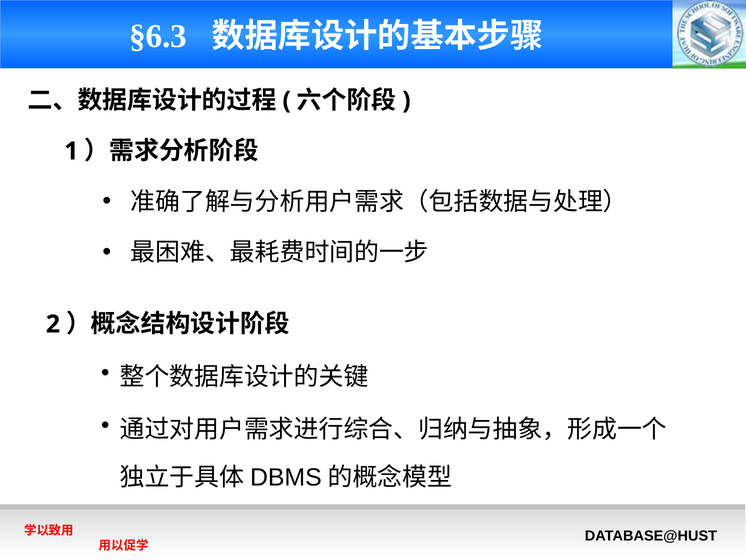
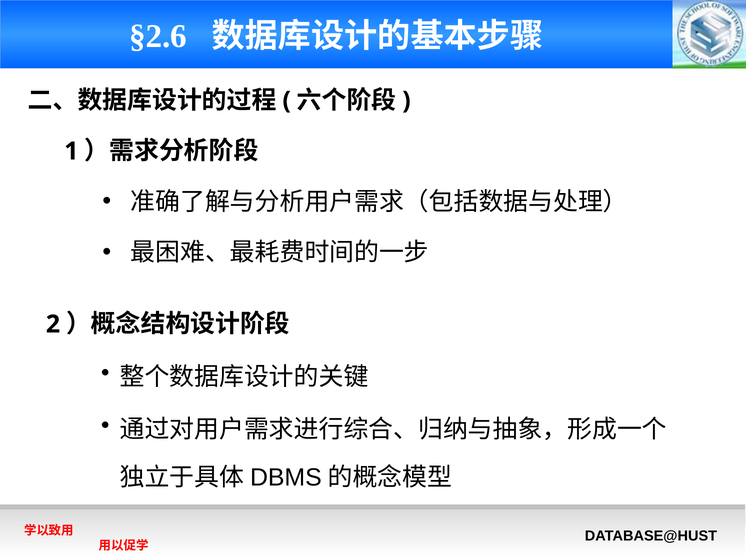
§6.3: §6.3 -> §2.6
